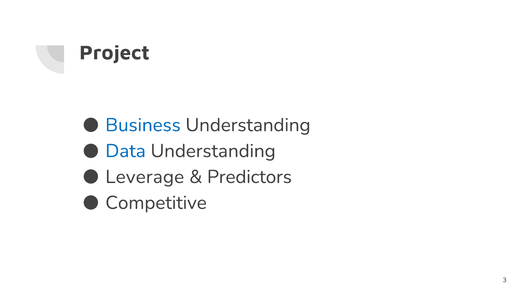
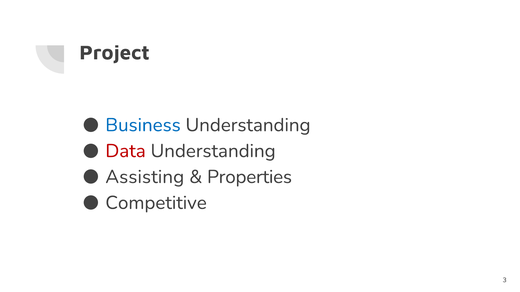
Data colour: blue -> red
Leverage: Leverage -> Assisting
Predictors: Predictors -> Properties
